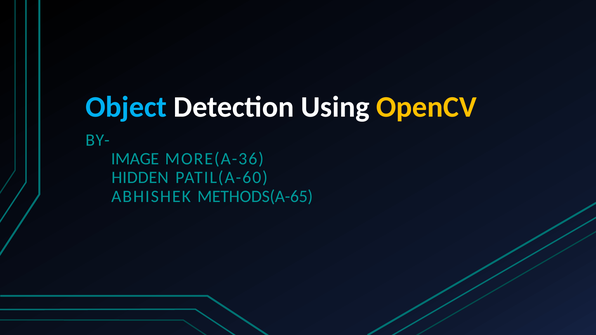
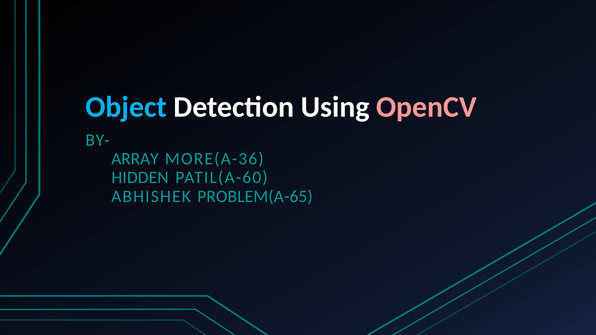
OpenCV colour: yellow -> pink
IMAGE: IMAGE -> ARRAY
METHODS(A-65: METHODS(A-65 -> PROBLEM(A-65
